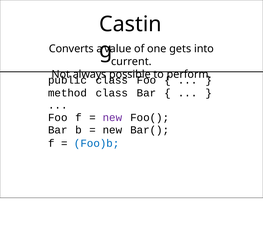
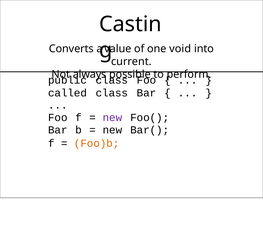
gets: gets -> void
method: method -> called
Foo)b colour: blue -> orange
